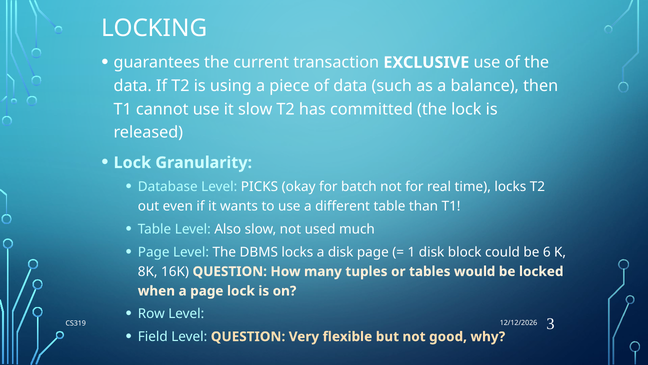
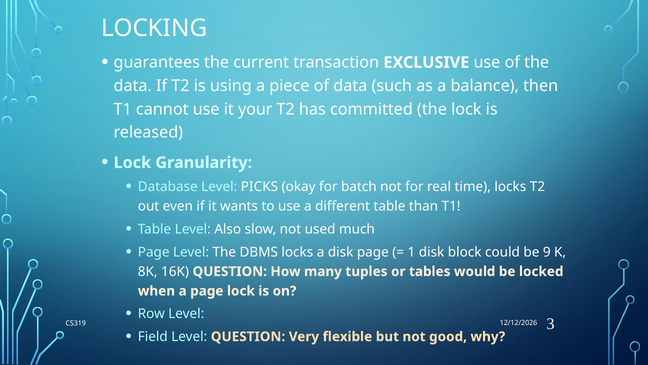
it slow: slow -> your
6: 6 -> 9
